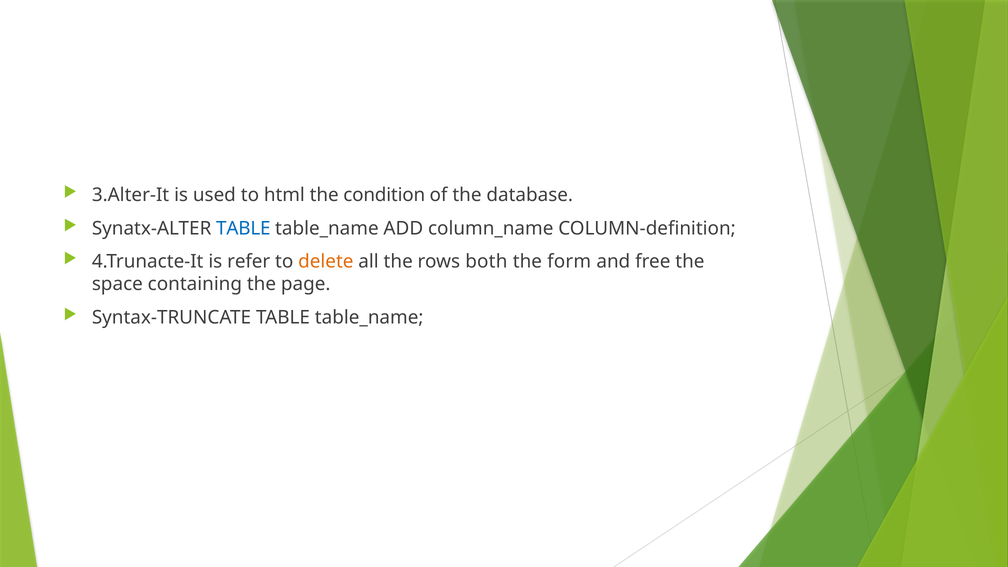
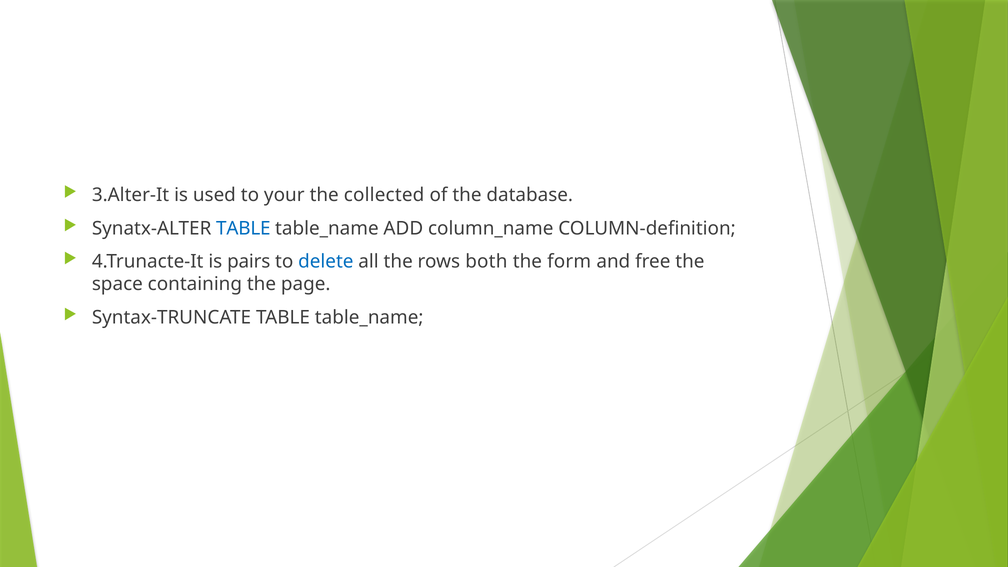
html: html -> your
condition: condition -> collected
refer: refer -> pairs
delete colour: orange -> blue
